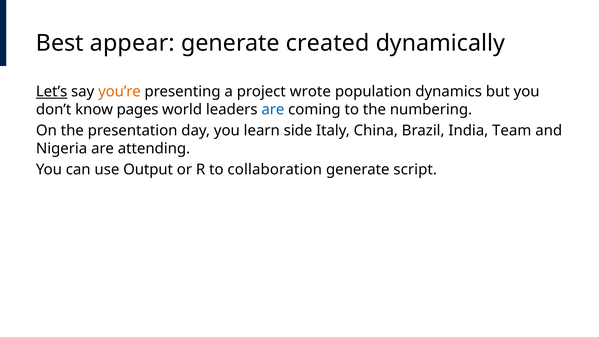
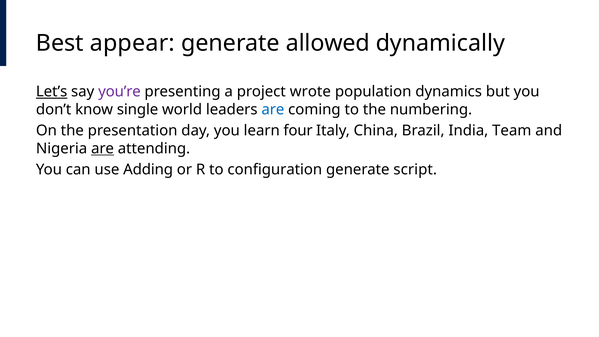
created: created -> allowed
you’re colour: orange -> purple
pages: pages -> single
side: side -> four
are at (103, 149) underline: none -> present
Output: Output -> Adding
collaboration: collaboration -> configuration
